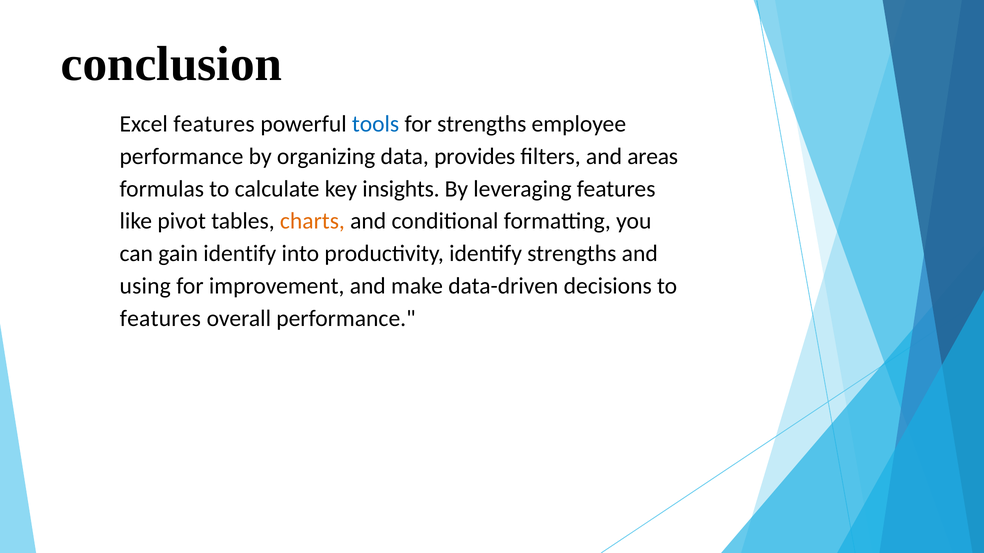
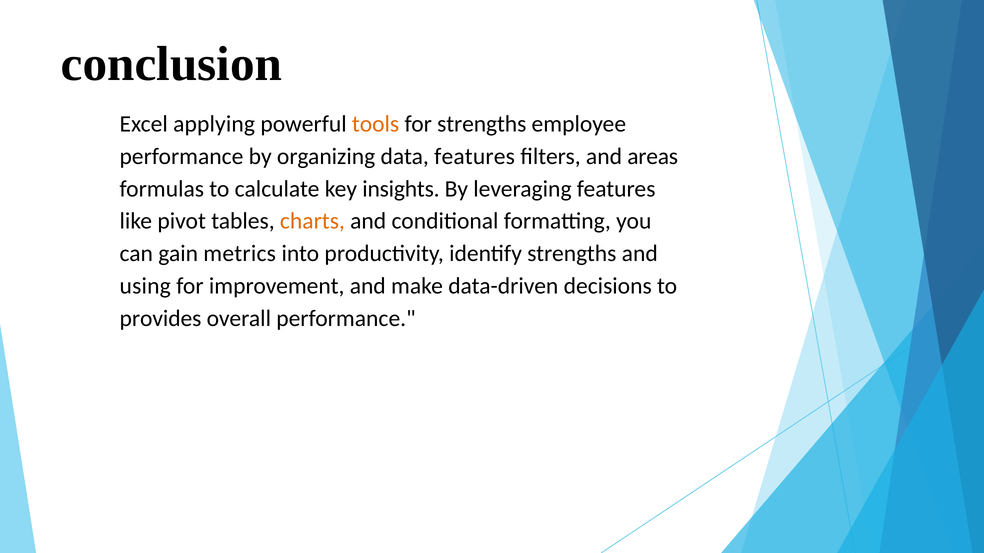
Excel features: features -> applying
tools colour: blue -> orange
data provides: provides -> features
gain identify: identify -> metrics
features at (160, 319): features -> provides
